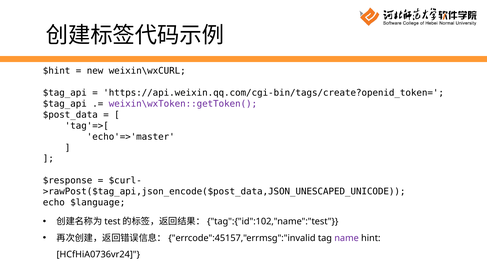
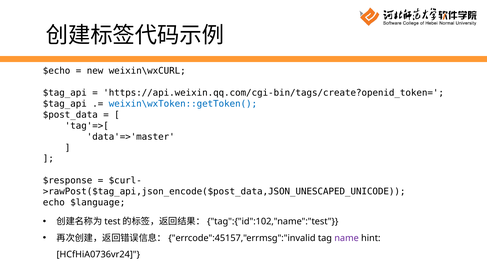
$hint: $hint -> $echo
weixin\wxToken::getToken( colour: purple -> blue
echo'=>'master: echo'=>'master -> data'=>'master
